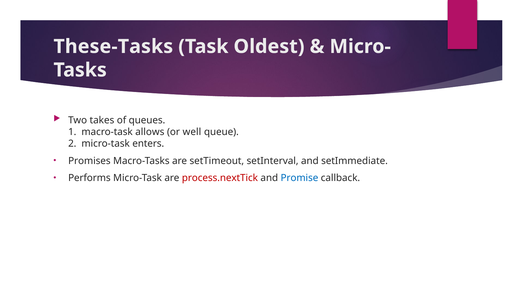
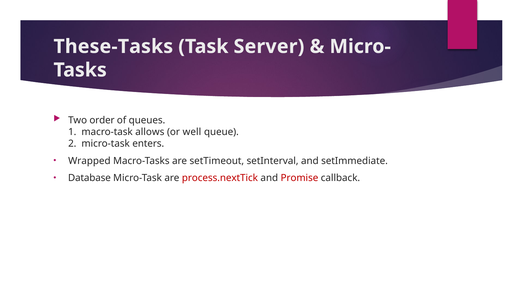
Oldest: Oldest -> Server
takes: takes -> order
Promises: Promises -> Wrapped
Performs: Performs -> Database
Promise colour: blue -> red
